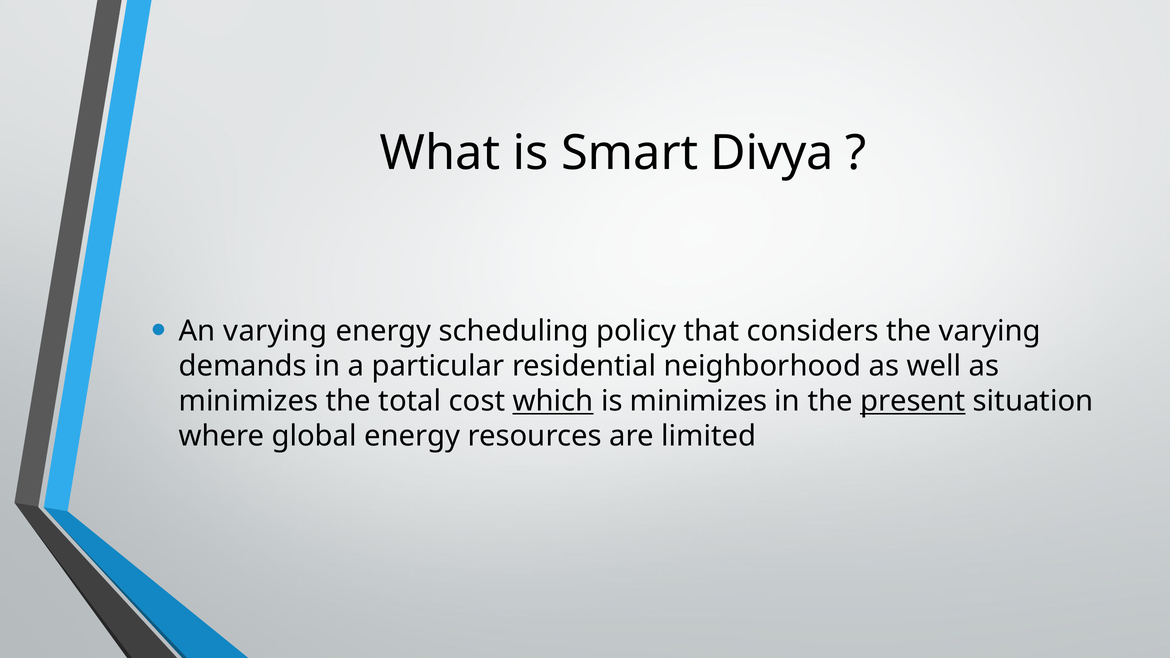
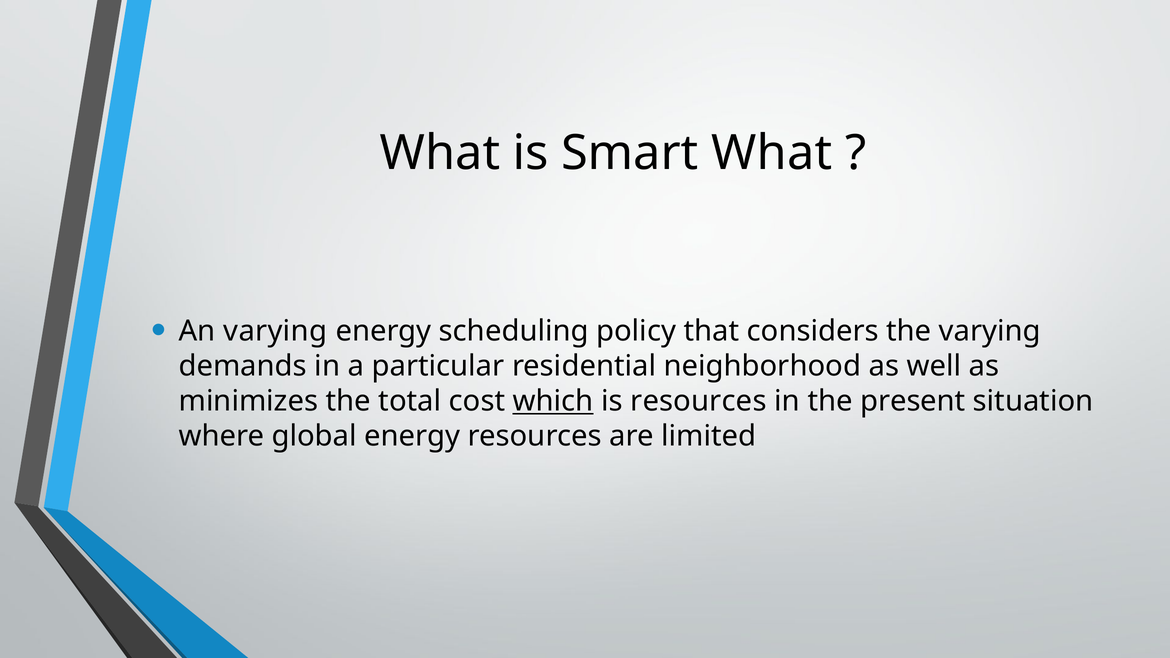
Smart Divya: Divya -> What
is minimizes: minimizes -> resources
present underline: present -> none
